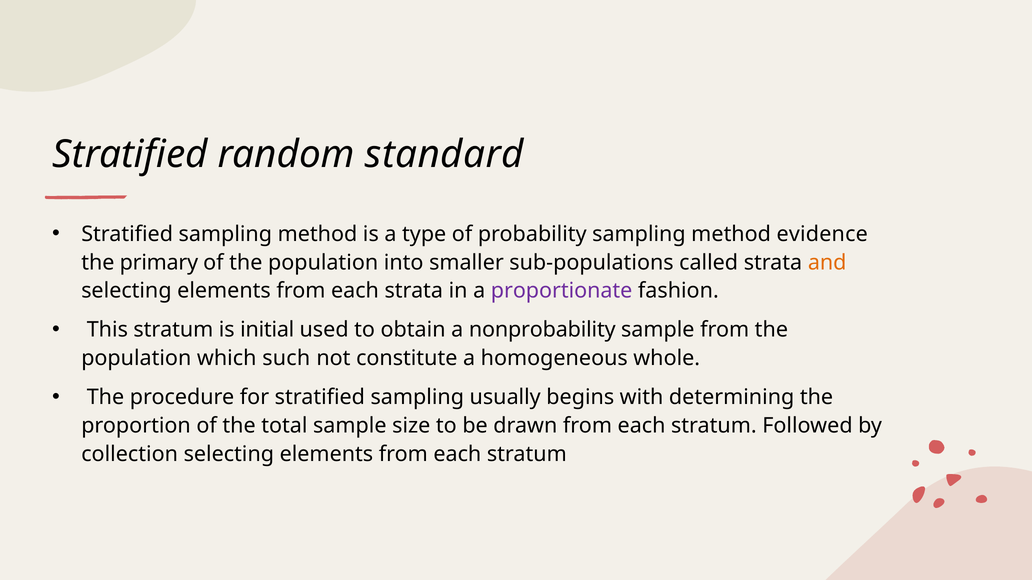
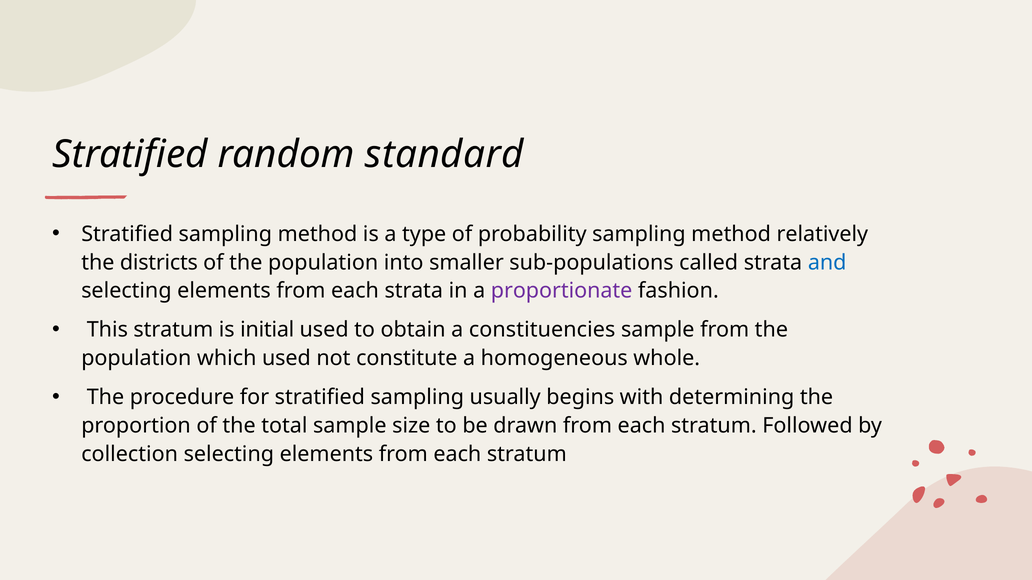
evidence: evidence -> relatively
primary: primary -> districts
and colour: orange -> blue
nonprobability: nonprobability -> constituencies
which such: such -> used
